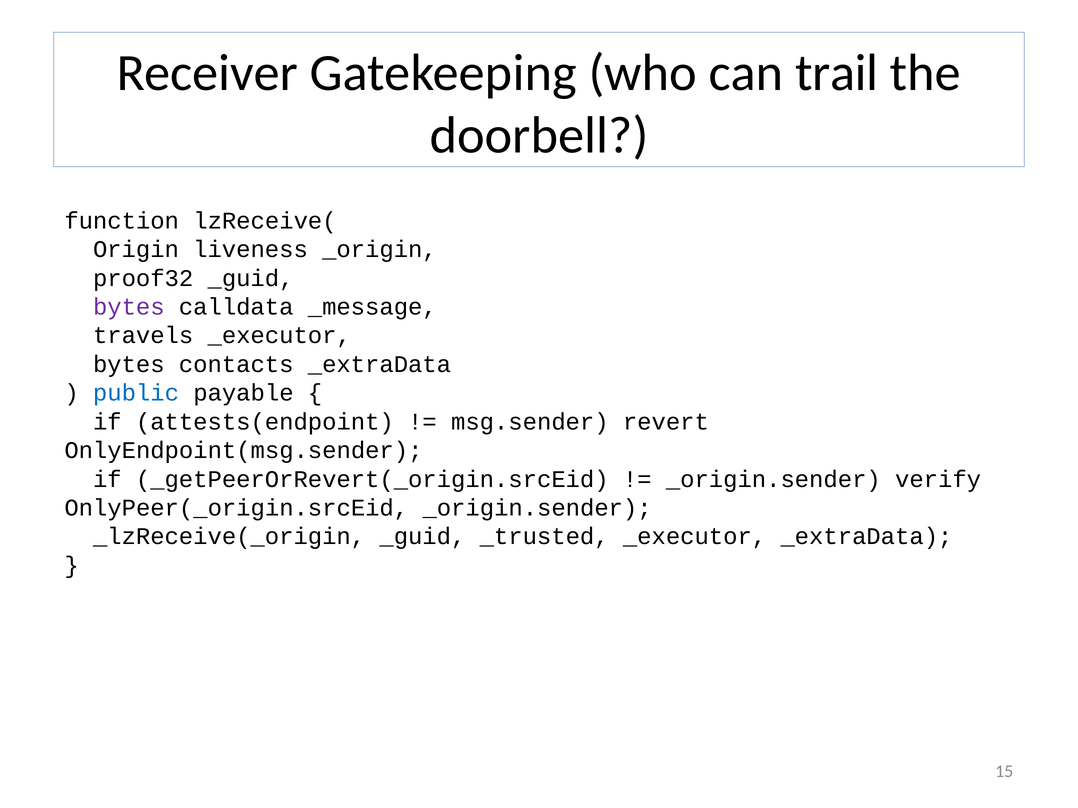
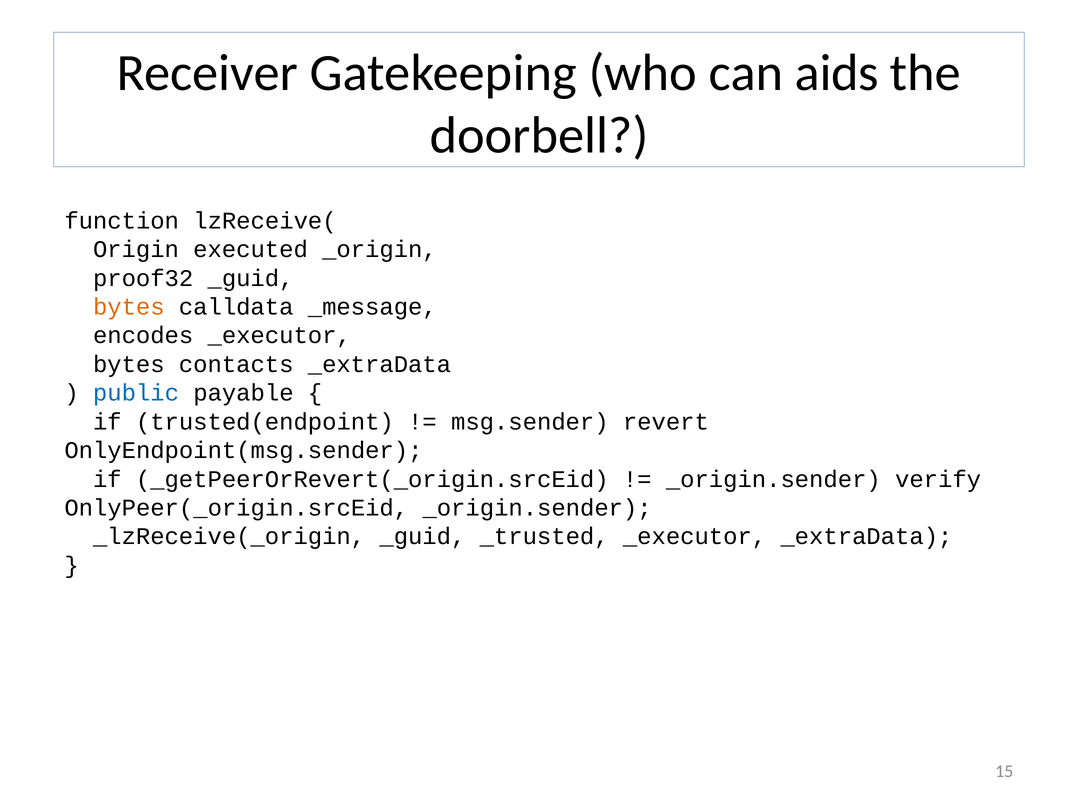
trail: trail -> aids
liveness: liveness -> executed
bytes at (129, 307) colour: purple -> orange
travels: travels -> encodes
attests(endpoint: attests(endpoint -> trusted(endpoint
